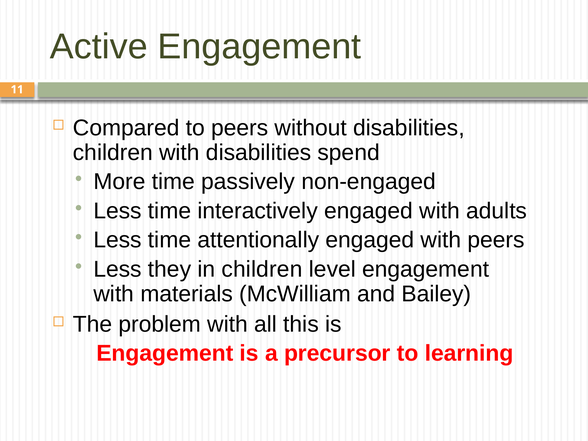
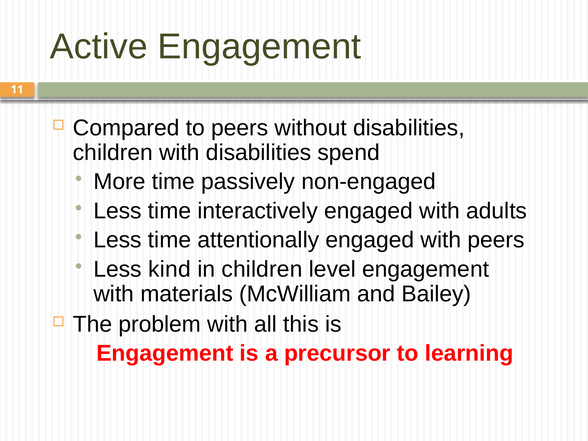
they: they -> kind
